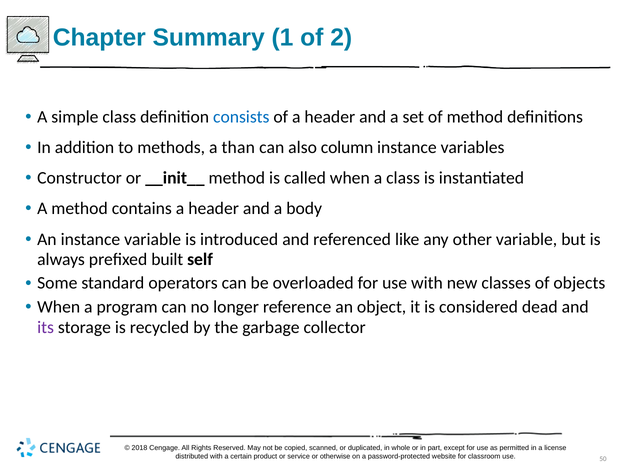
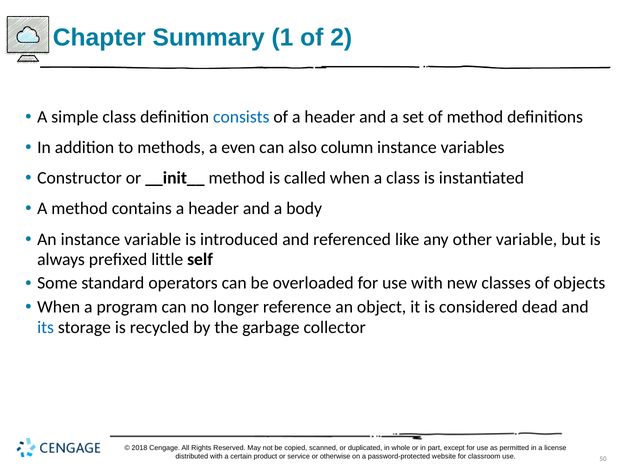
than: than -> even
built: built -> little
its colour: purple -> blue
